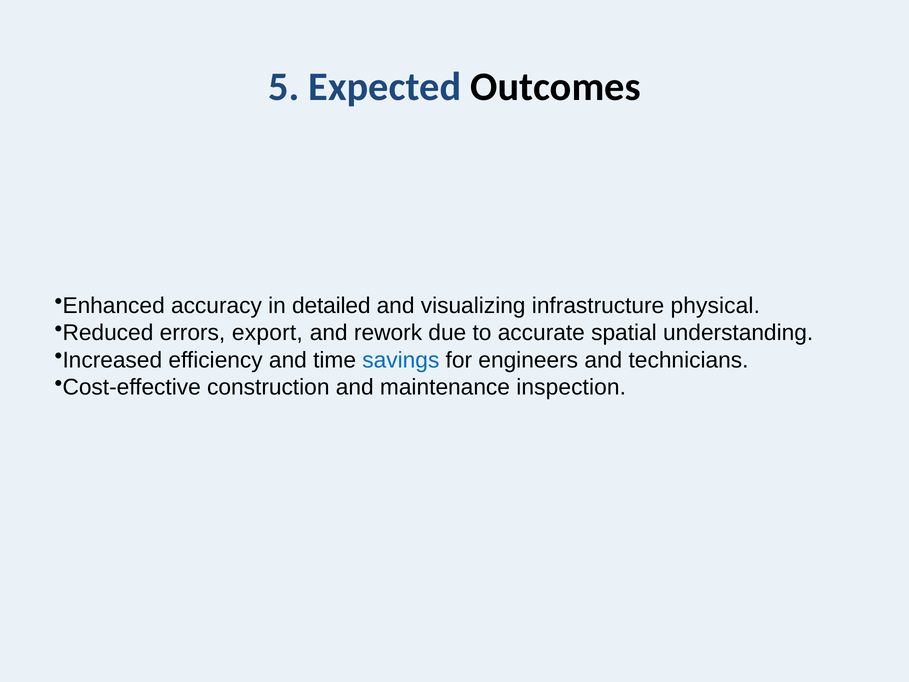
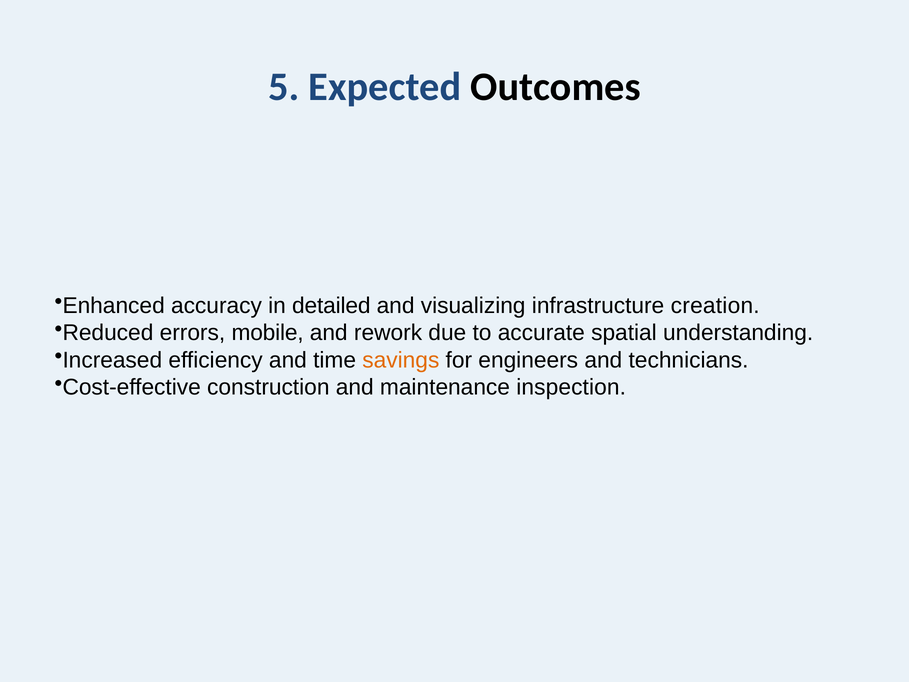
physical: physical -> creation
export: export -> mobile
savings colour: blue -> orange
